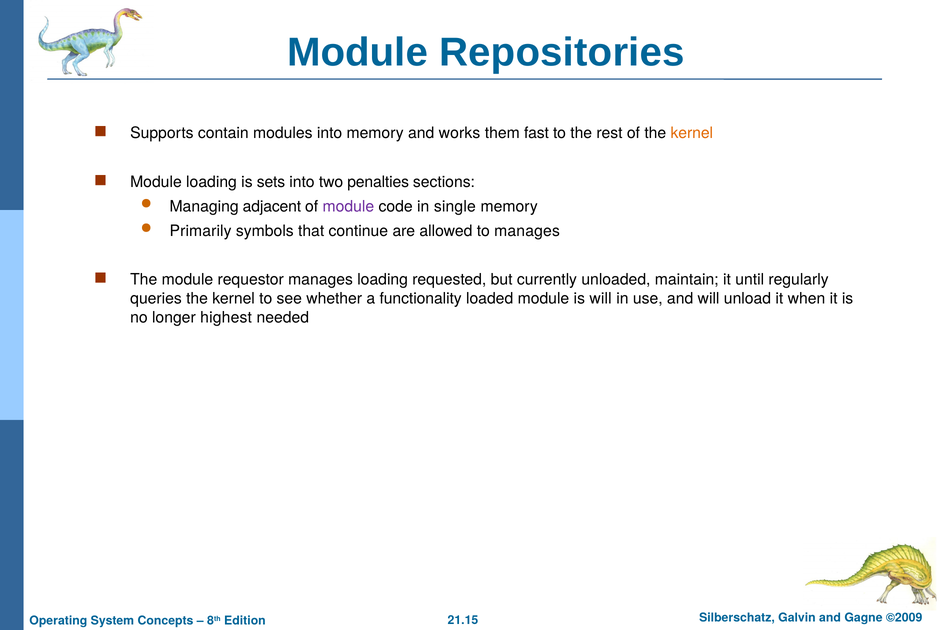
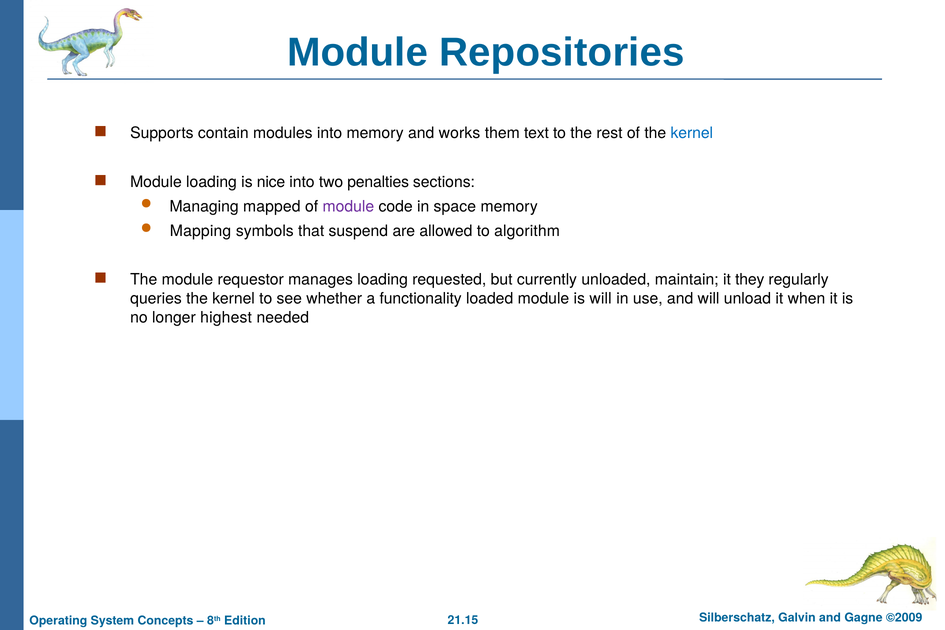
fast: fast -> text
kernel at (692, 133) colour: orange -> blue
sets: sets -> nice
adjacent: adjacent -> mapped
single: single -> space
Primarily: Primarily -> Mapping
continue: continue -> suspend
to manages: manages -> algorithm
until: until -> they
